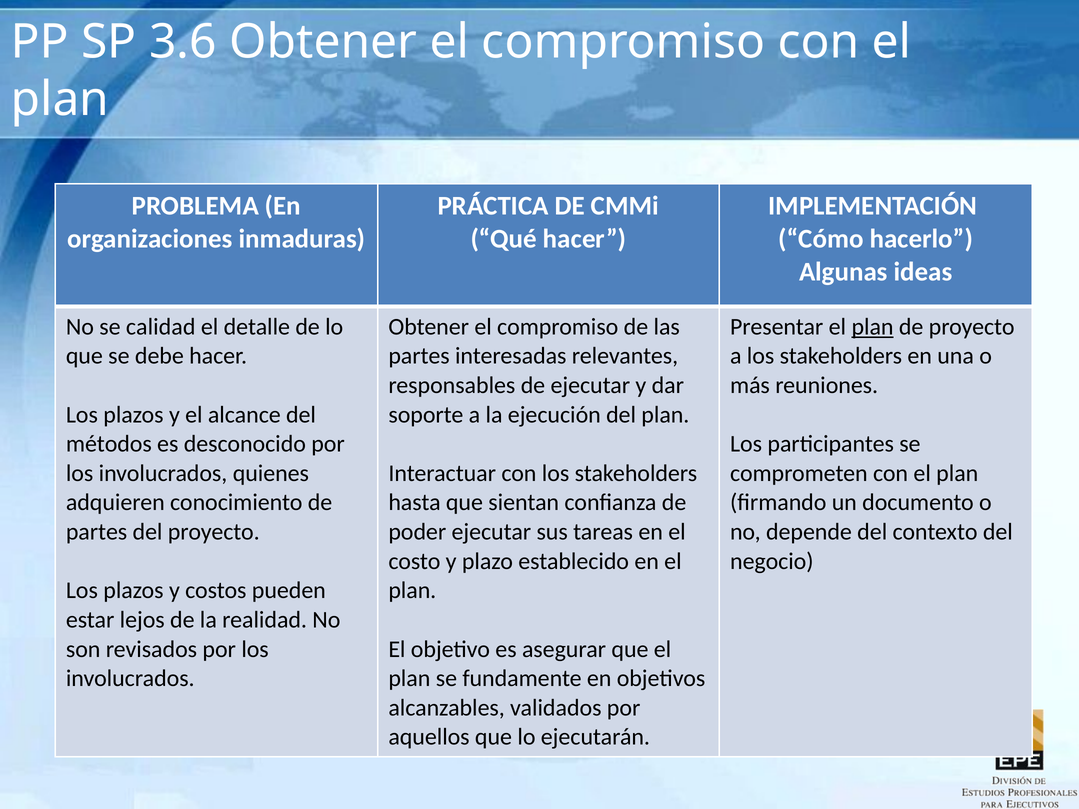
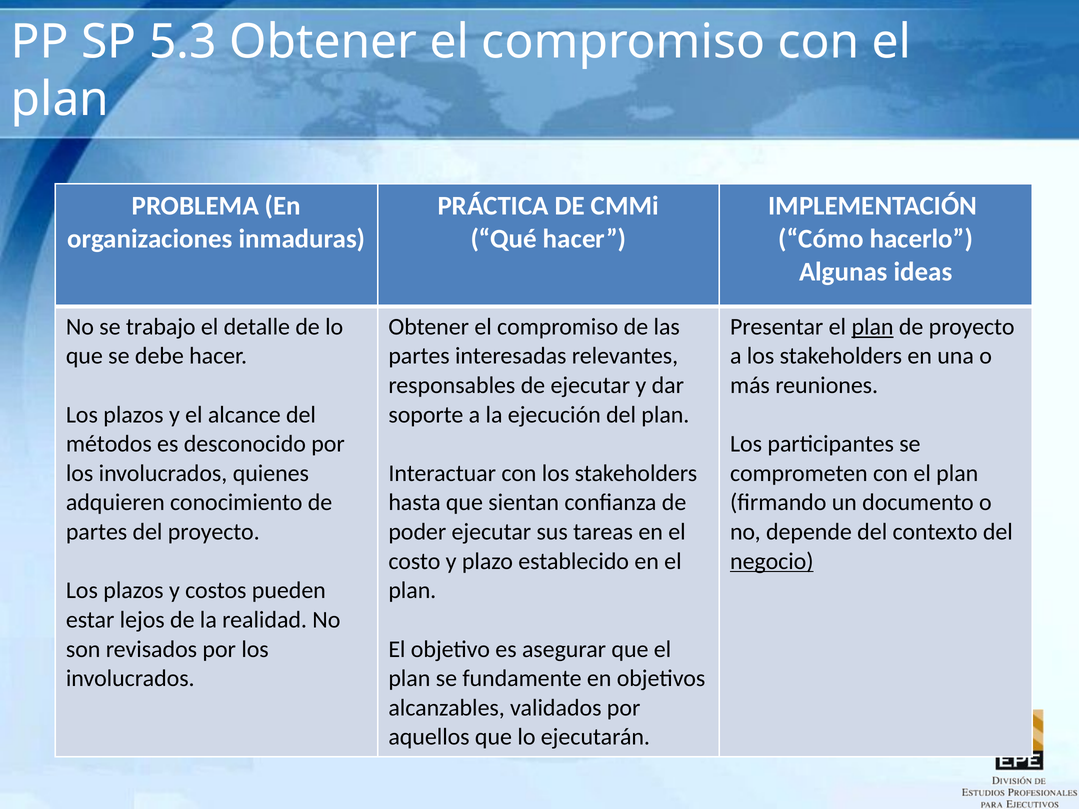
3.6: 3.6 -> 5.3
calidad: calidad -> trabajo
negocio underline: none -> present
